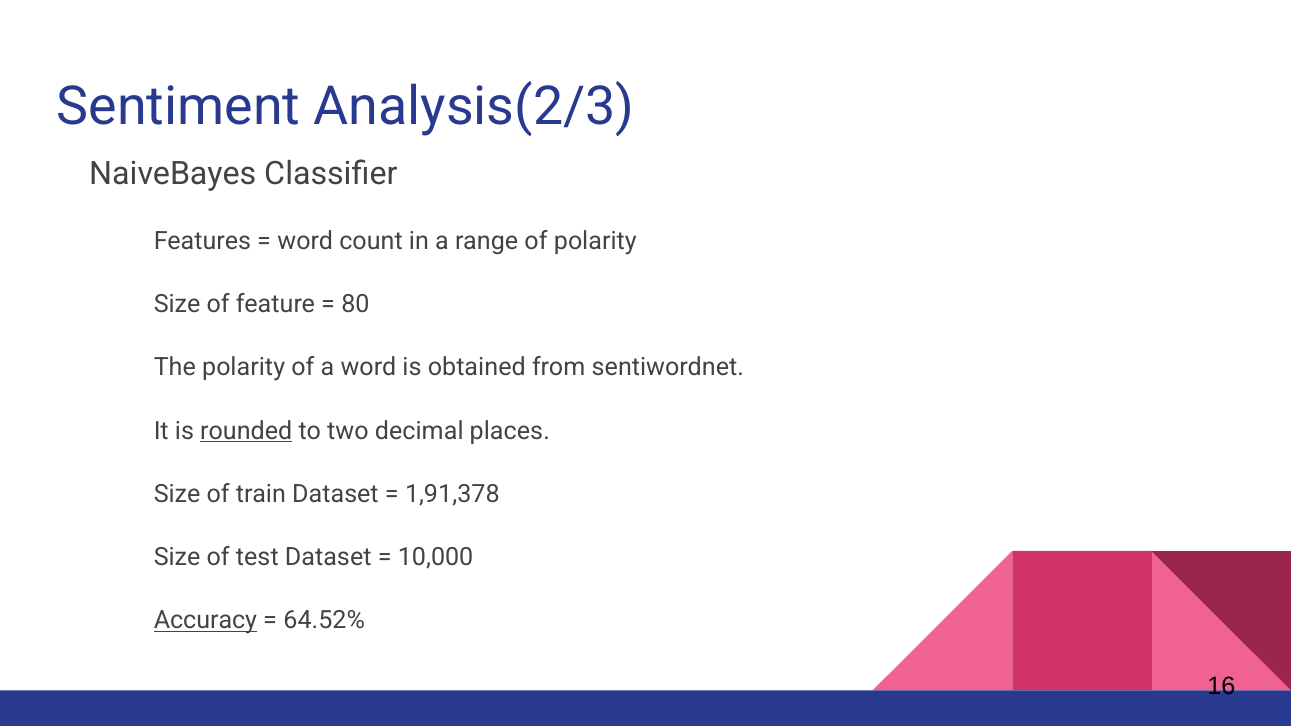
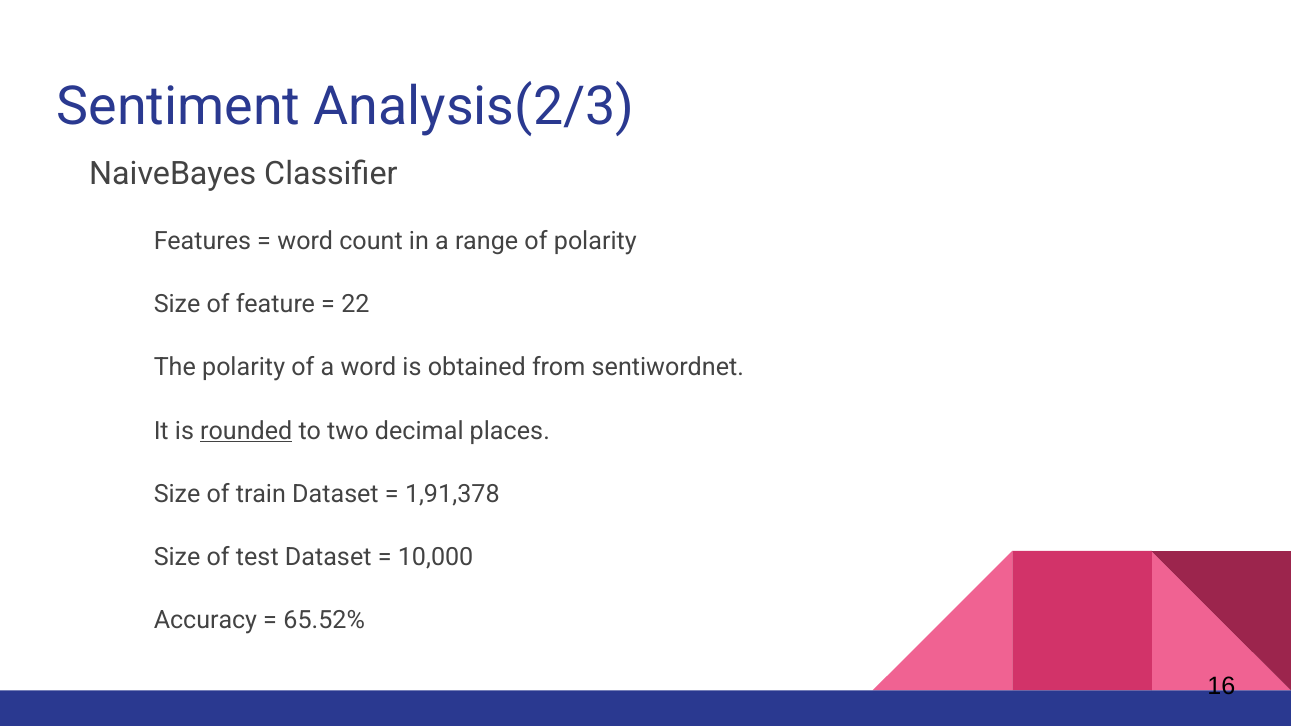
80: 80 -> 22
Accuracy underline: present -> none
64.52%: 64.52% -> 65.52%
